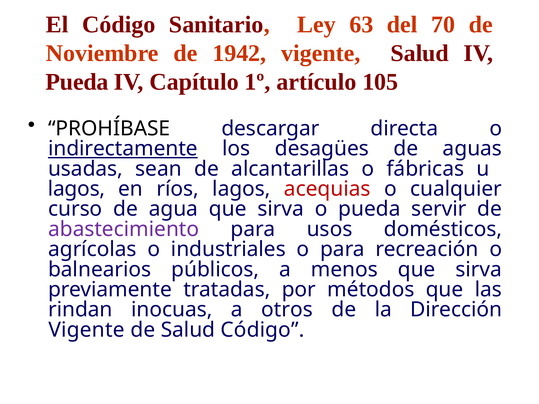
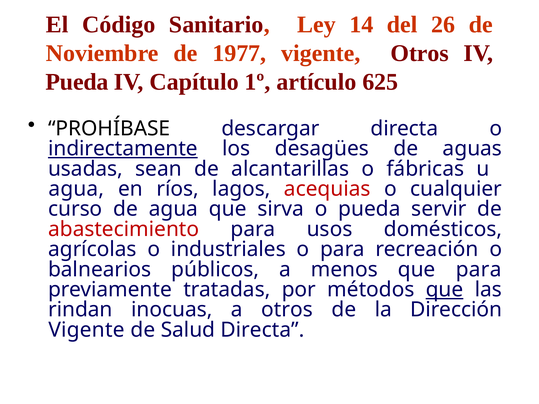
63: 63 -> 14
70: 70 -> 26
1942: 1942 -> 1977
vigente Salud: Salud -> Otros
105: 105 -> 625
lagos at (77, 189): lagos -> agua
abastecimiento colour: purple -> red
menos que sirva: sirva -> para
que at (445, 290) underline: none -> present
Salud Código: Código -> Directa
